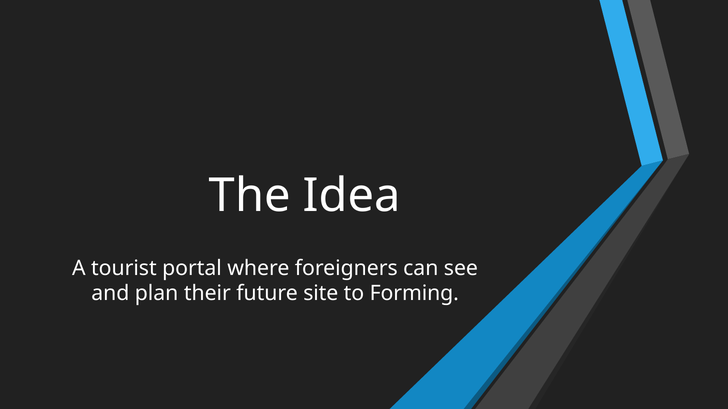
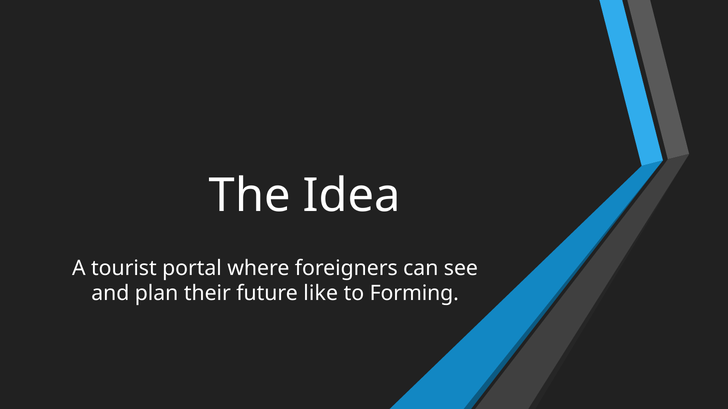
site: site -> like
